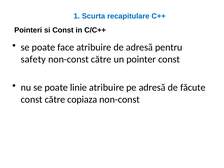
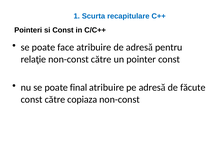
safety: safety -> relaţie
linie: linie -> final
